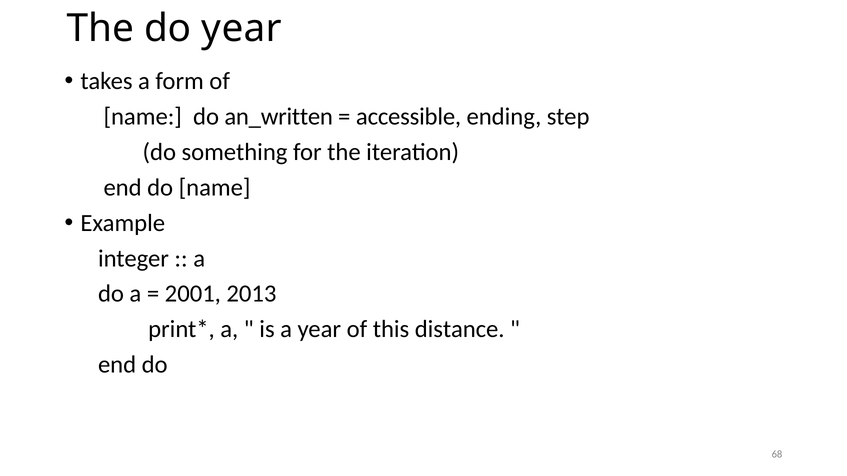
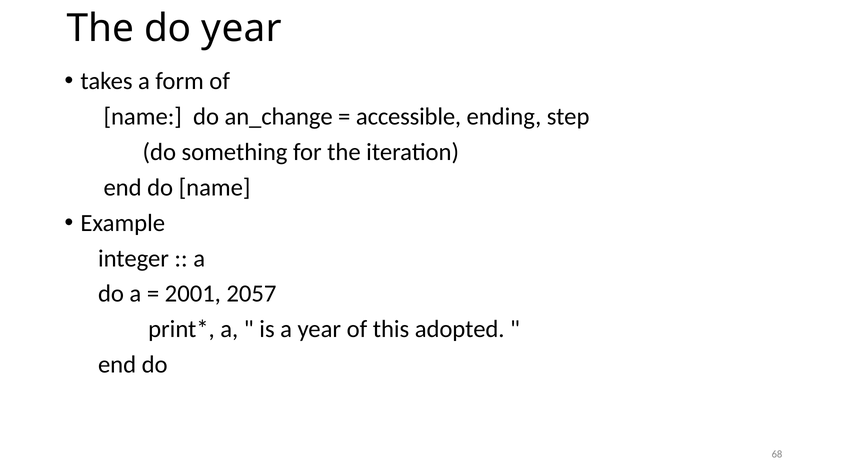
an_written: an_written -> an_change
2013: 2013 -> 2057
distance: distance -> adopted
